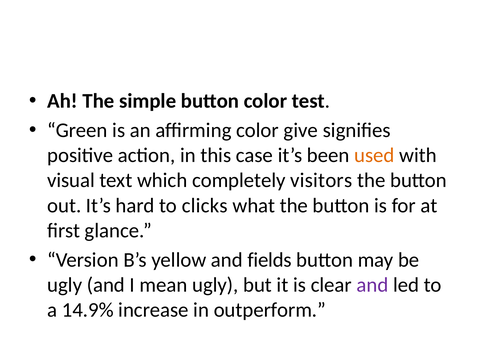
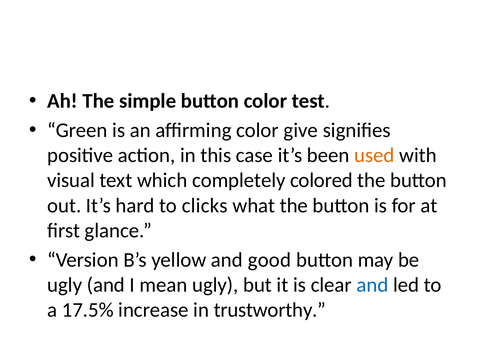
visitors: visitors -> colored
fields: fields -> good
and at (373, 285) colour: purple -> blue
14.9%: 14.9% -> 17.5%
outperform: outperform -> trustworthy
